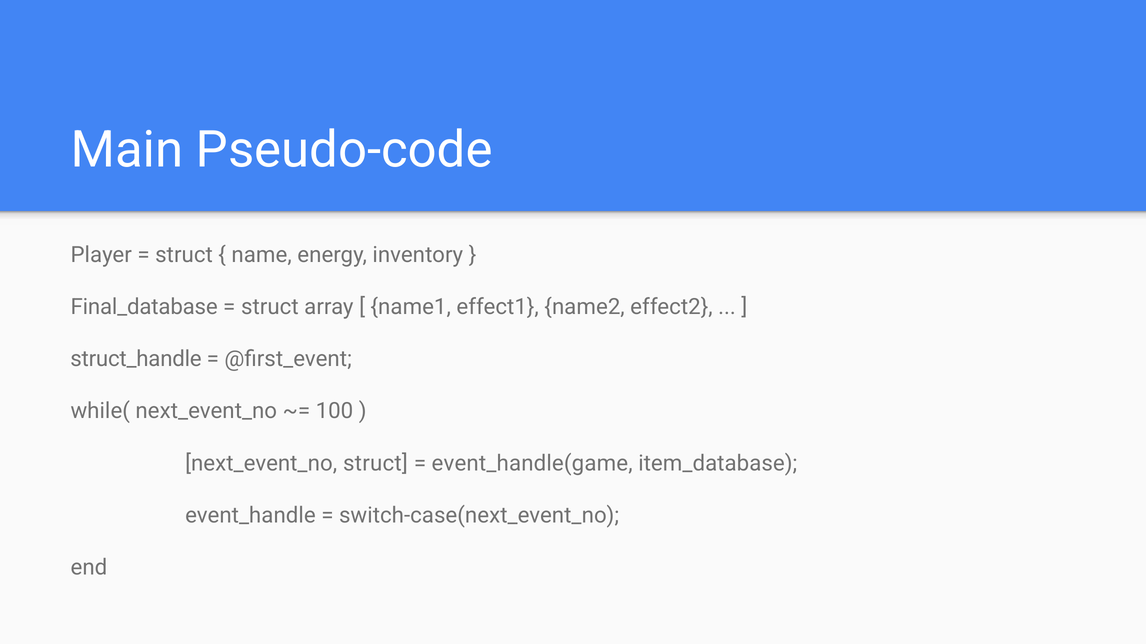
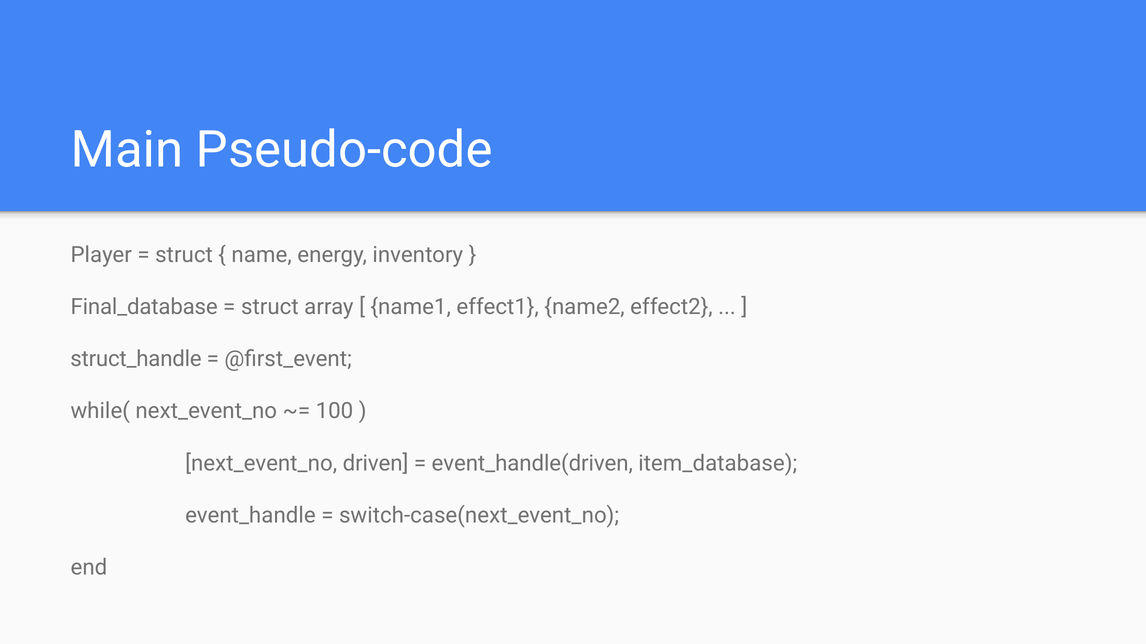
next_event_no struct: struct -> driven
event_handle(game: event_handle(game -> event_handle(driven
